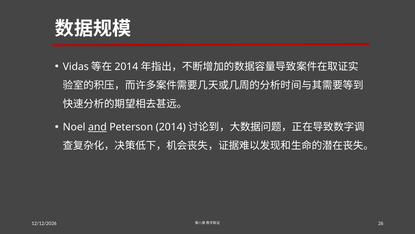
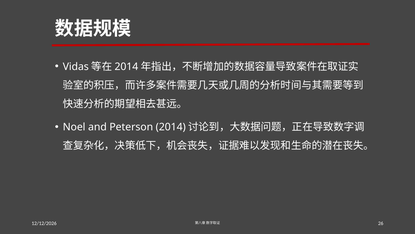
and underline: present -> none
